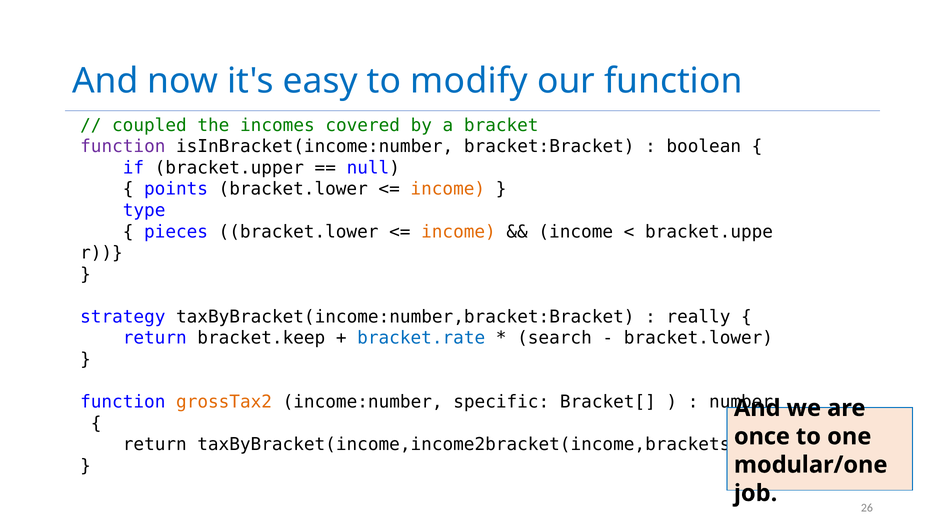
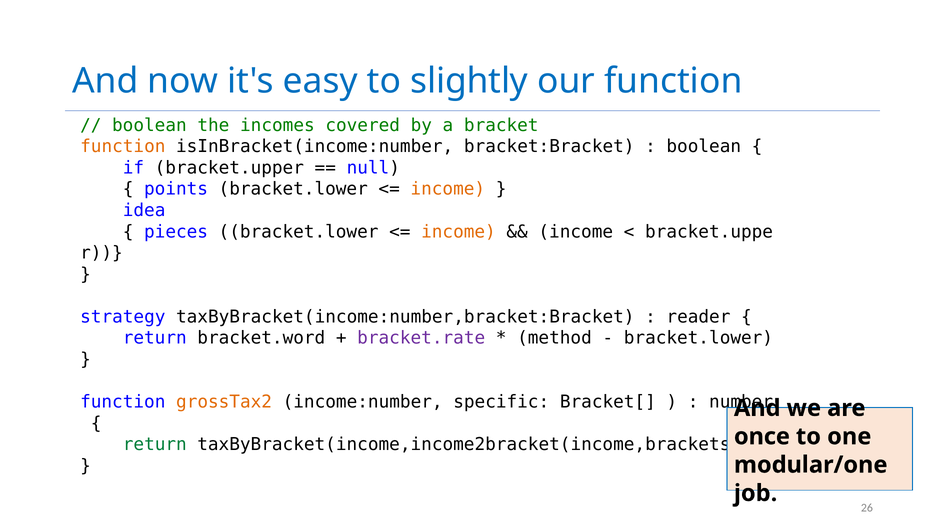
modify: modify -> slightly
coupled at (149, 125): coupled -> boolean
function at (123, 146) colour: purple -> orange
type: type -> idea
really: really -> reader
bracket.keep: bracket.keep -> bracket.word
bracket.rate colour: blue -> purple
search: search -> method
return at (155, 444) colour: black -> green
